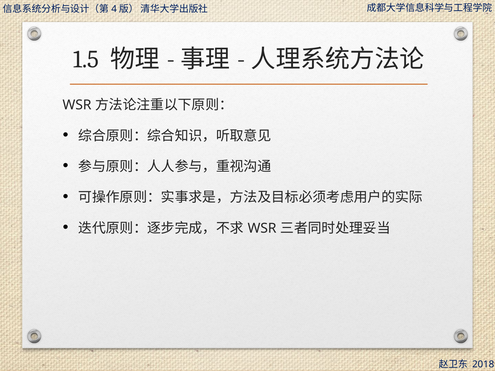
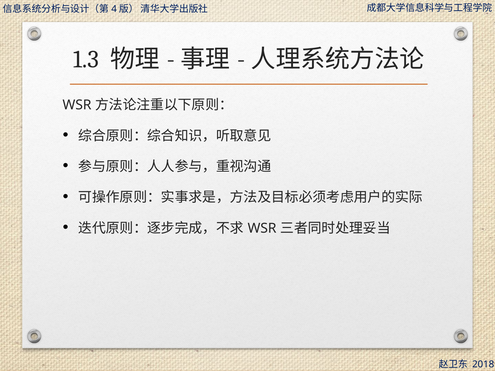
1.5: 1.5 -> 1.3
